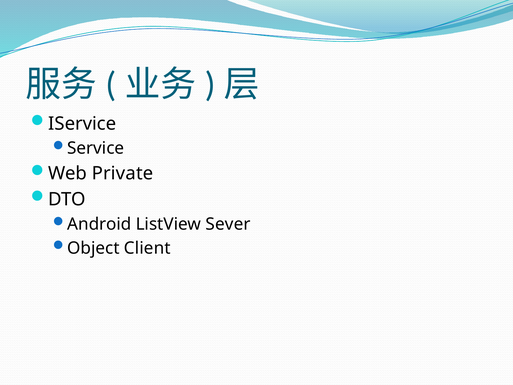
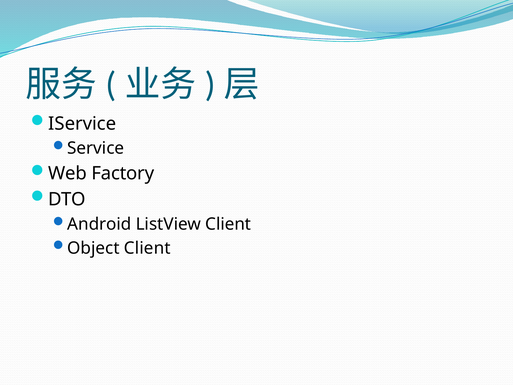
Private: Private -> Factory
ListView Sever: Sever -> Client
